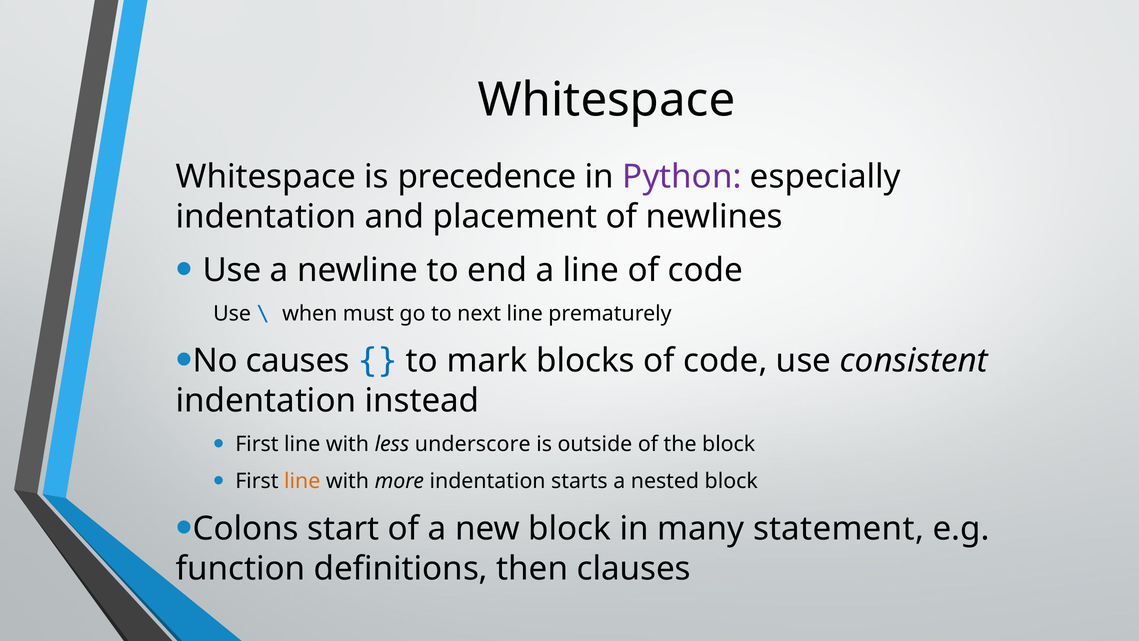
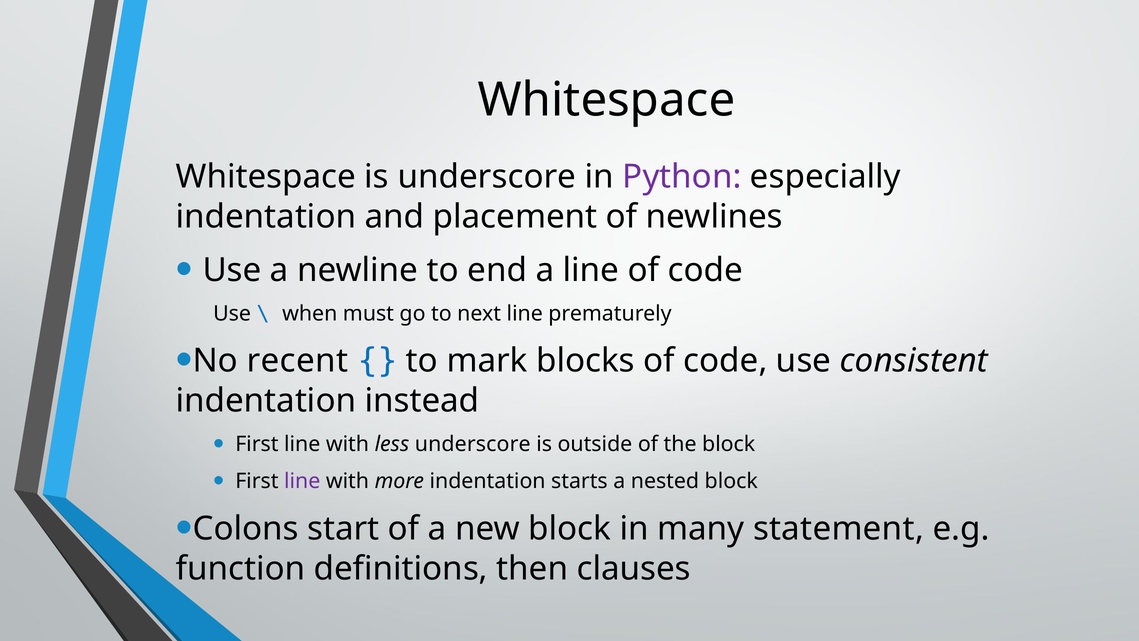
is precedence: precedence -> underscore
causes: causes -> recent
line at (302, 481) colour: orange -> purple
